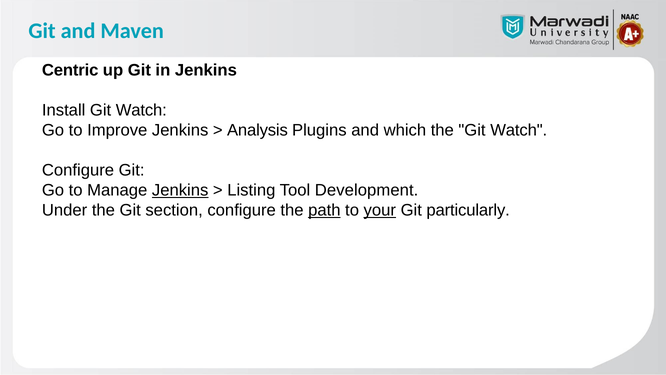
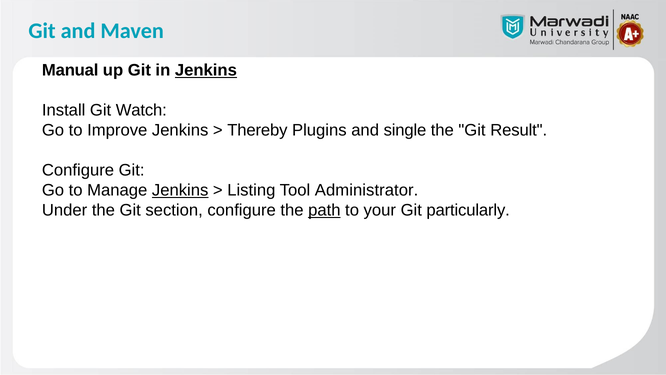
Centric: Centric -> Manual
Jenkins at (206, 70) underline: none -> present
Analysis: Analysis -> Thereby
which: which -> single
the Git Watch: Watch -> Result
Development: Development -> Administrator
your underline: present -> none
